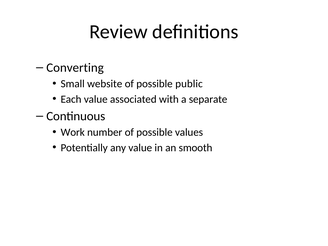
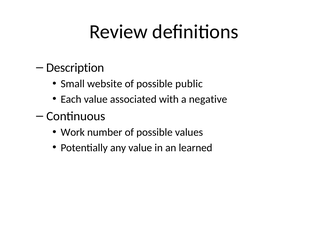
Converting: Converting -> Description
separate: separate -> negative
smooth: smooth -> learned
